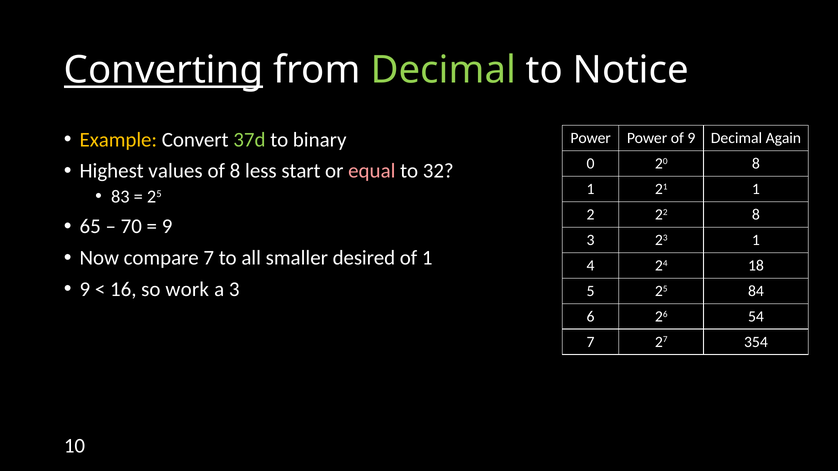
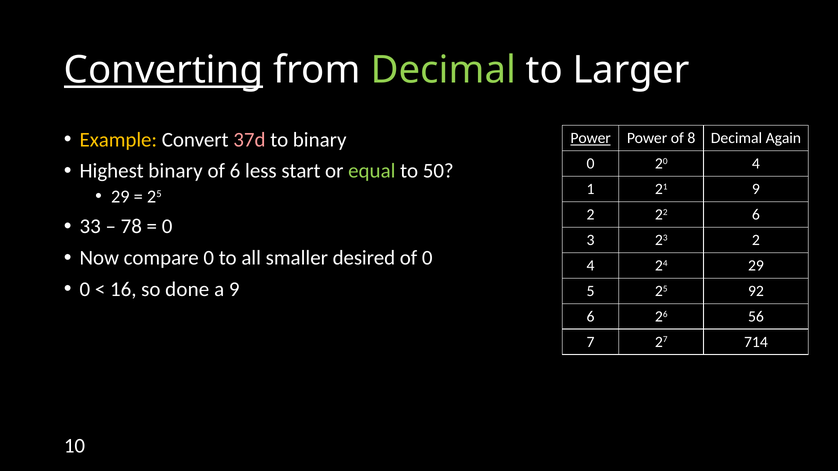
Notice: Notice -> Larger
37d colour: light green -> pink
Power at (591, 138) underline: none -> present
of 9: 9 -> 8
20 8: 8 -> 4
Highest values: values -> binary
of 8: 8 -> 6
equal colour: pink -> light green
32: 32 -> 50
21 1: 1 -> 9
83 at (120, 197): 83 -> 29
22 8: 8 -> 6
65: 65 -> 33
70: 70 -> 78
9 at (167, 227): 9 -> 0
23 1: 1 -> 2
compare 7: 7 -> 0
of 1: 1 -> 0
24 18: 18 -> 29
9 at (85, 289): 9 -> 0
work: work -> done
a 3: 3 -> 9
84: 84 -> 92
54: 54 -> 56
354: 354 -> 714
